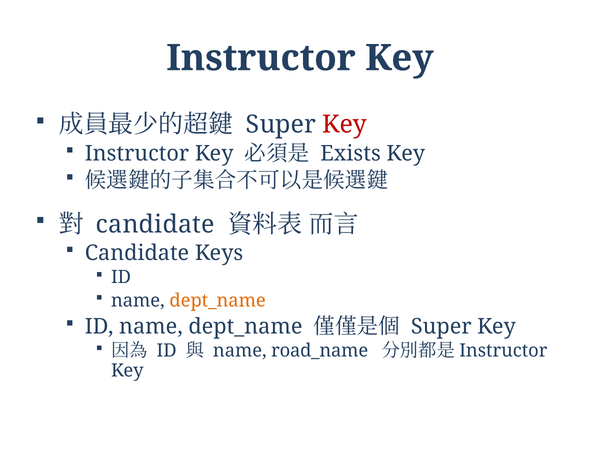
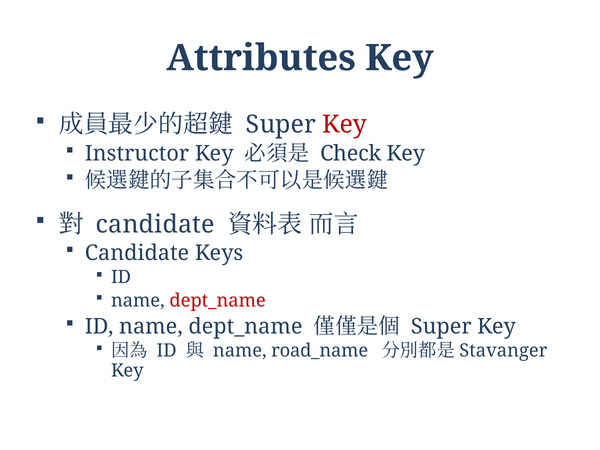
Instructor at (261, 58): Instructor -> Attributes
Exists: Exists -> Check
dept_name at (218, 301) colour: orange -> red
Instructor at (503, 351): Instructor -> Stavanger
